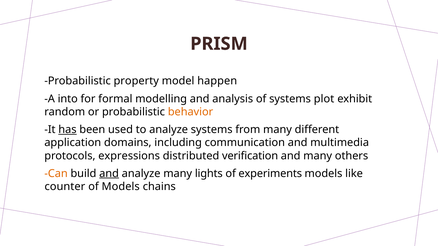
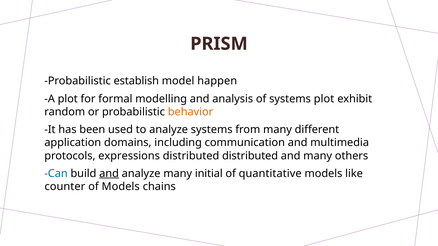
property: property -> establish
A into: into -> plot
has underline: present -> none
distributed verification: verification -> distributed
Can colour: orange -> blue
lights: lights -> initial
experiments: experiments -> quantitative
